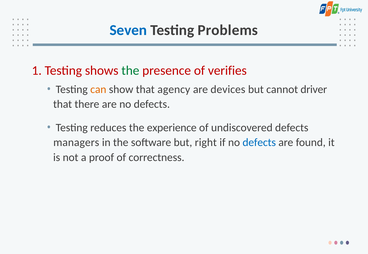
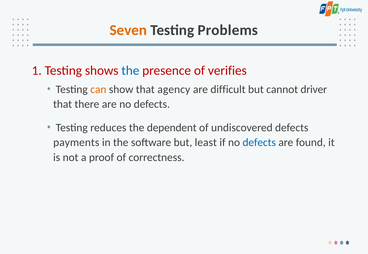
Seven colour: blue -> orange
the at (130, 71) colour: green -> blue
devices: devices -> difficult
experience: experience -> dependent
managers: managers -> payments
right: right -> least
